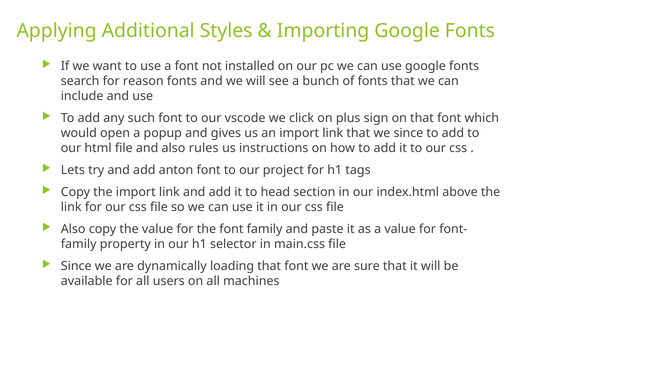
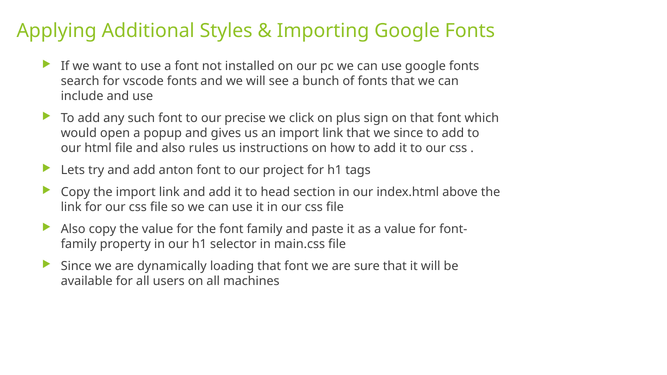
reason: reason -> vscode
vscode: vscode -> precise
